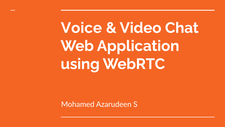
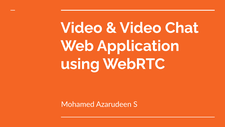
Voice at (81, 28): Voice -> Video
